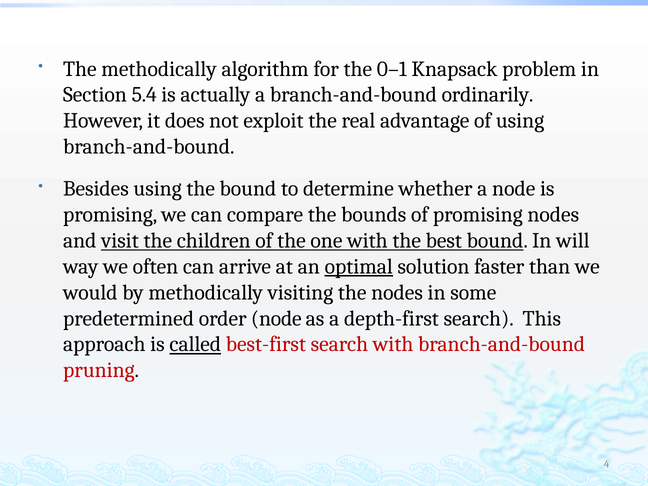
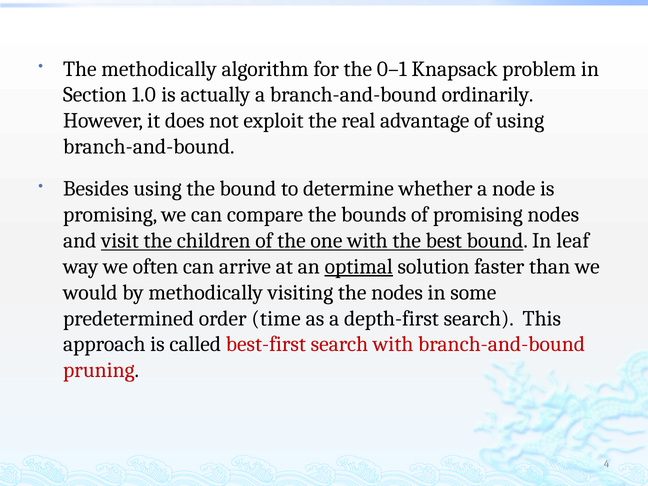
5.4: 5.4 -> 1.0
will: will -> leaf
order node: node -> time
called underline: present -> none
